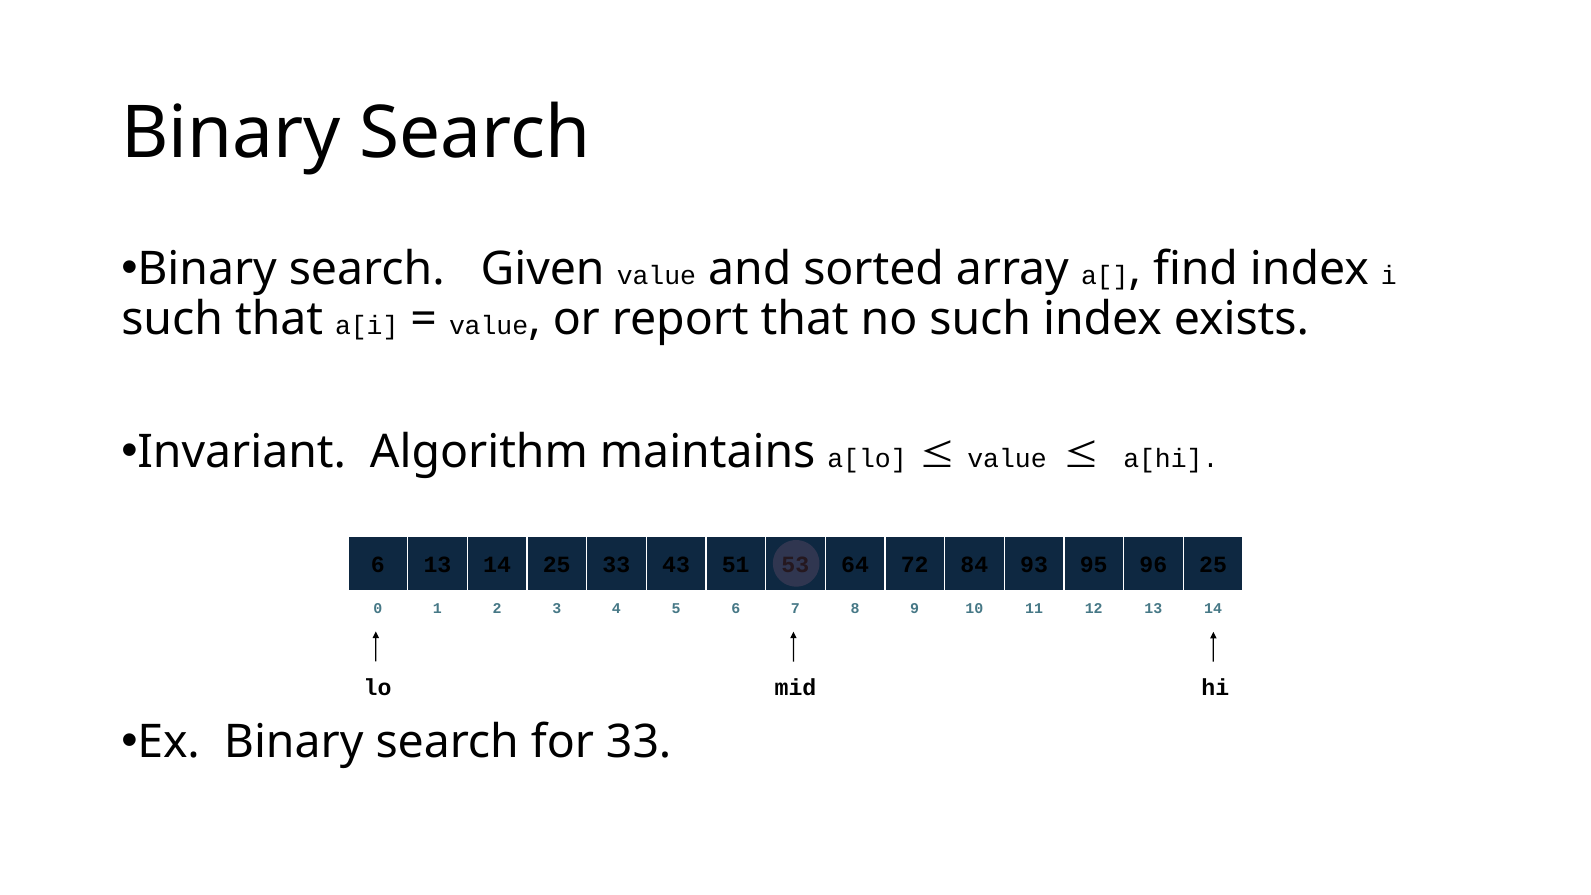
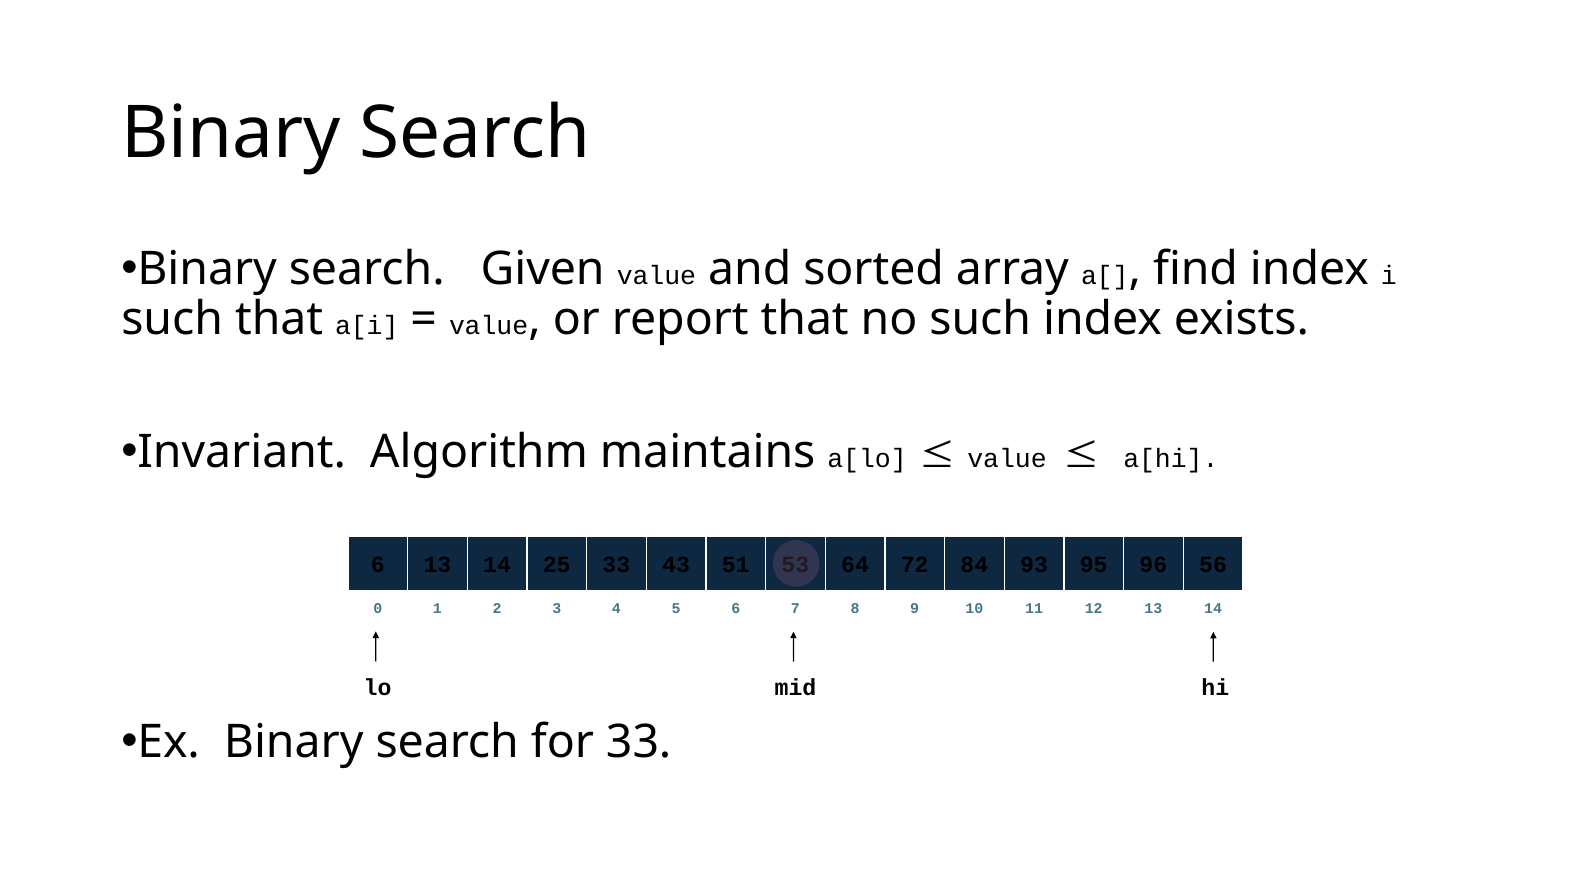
95 25: 25 -> 56
